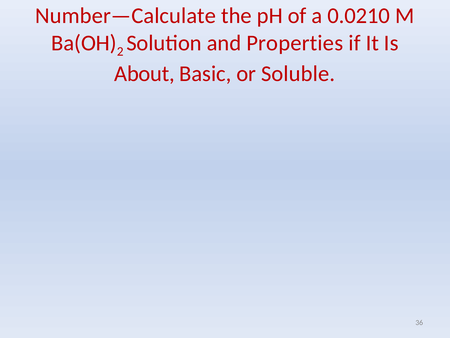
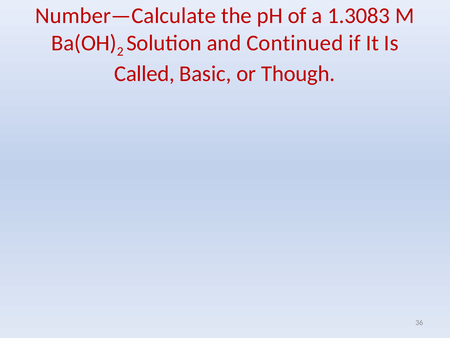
0.0210: 0.0210 -> 1.3083
Properties: Properties -> Continued
About: About -> Called
Soluble: Soluble -> Though
